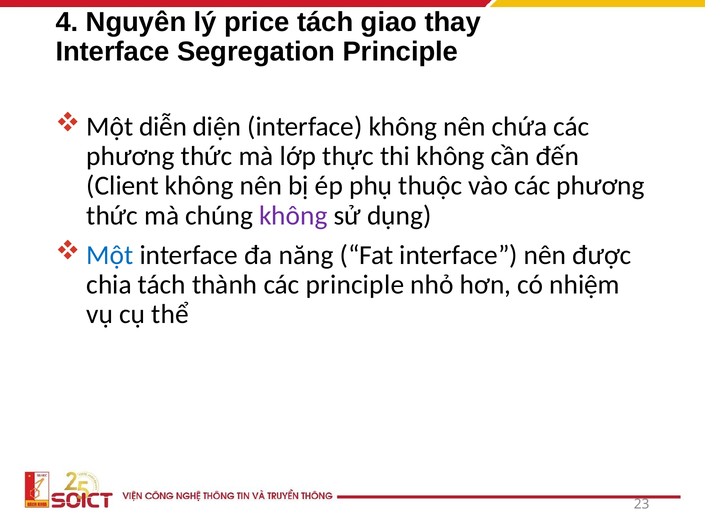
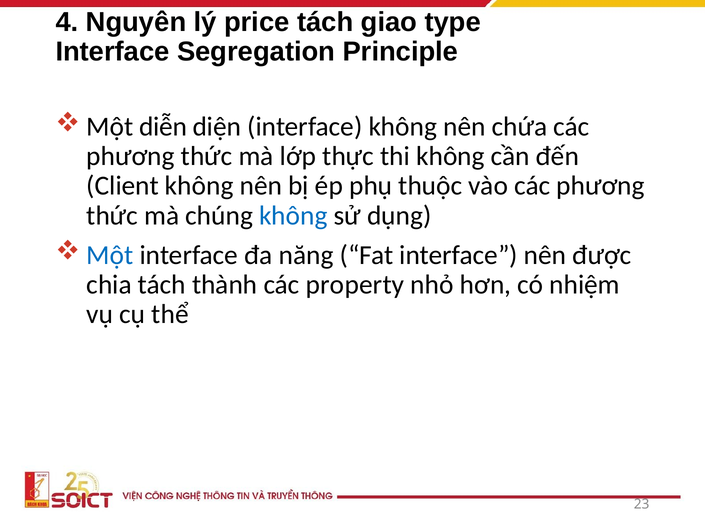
thay: thay -> type
không at (293, 215) colour: purple -> blue
các principle: principle -> property
